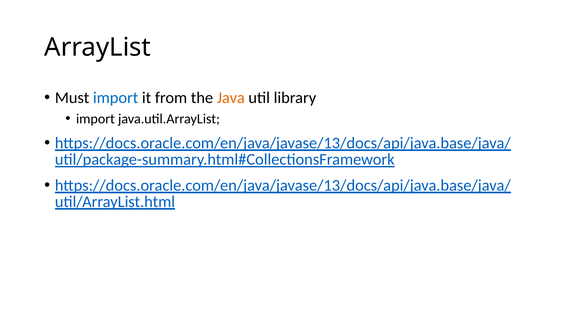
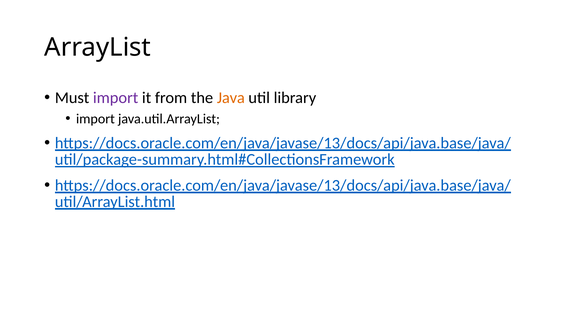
import at (116, 98) colour: blue -> purple
